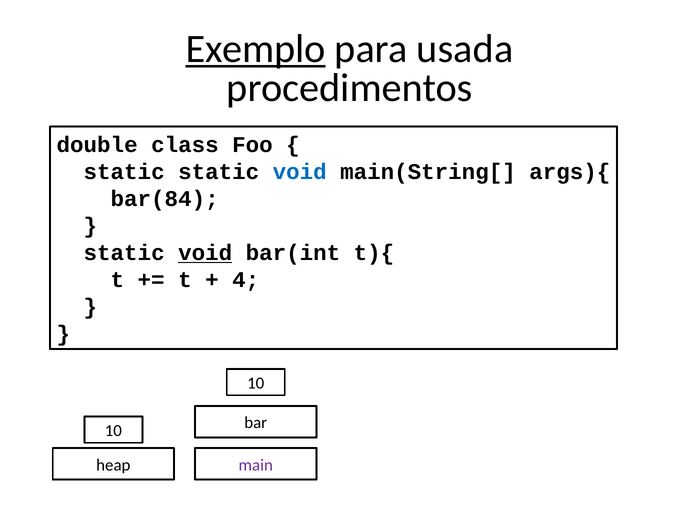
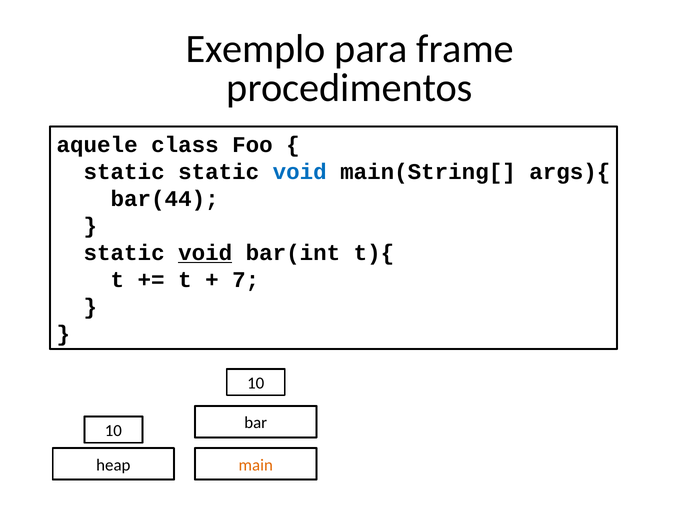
Exemplo underline: present -> none
usada: usada -> frame
double: double -> aquele
bar(84: bar(84 -> bar(44
4: 4 -> 7
main colour: purple -> orange
